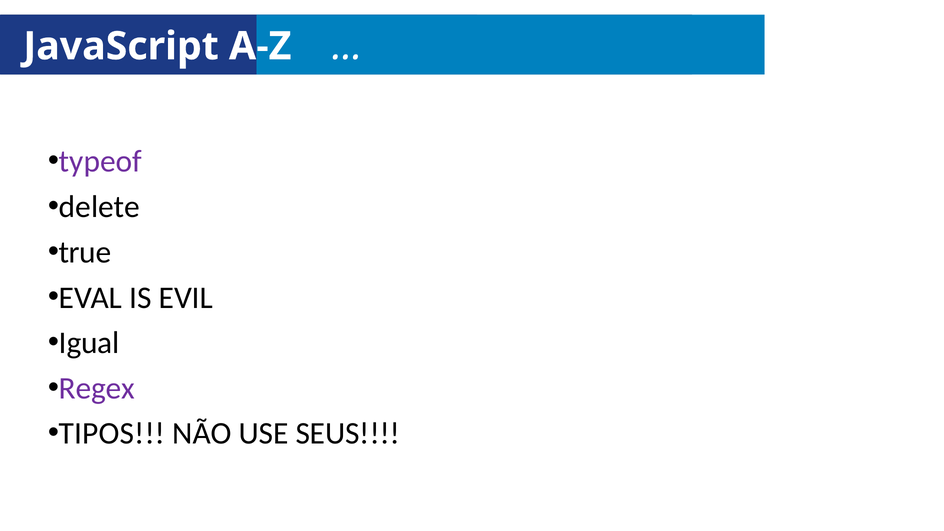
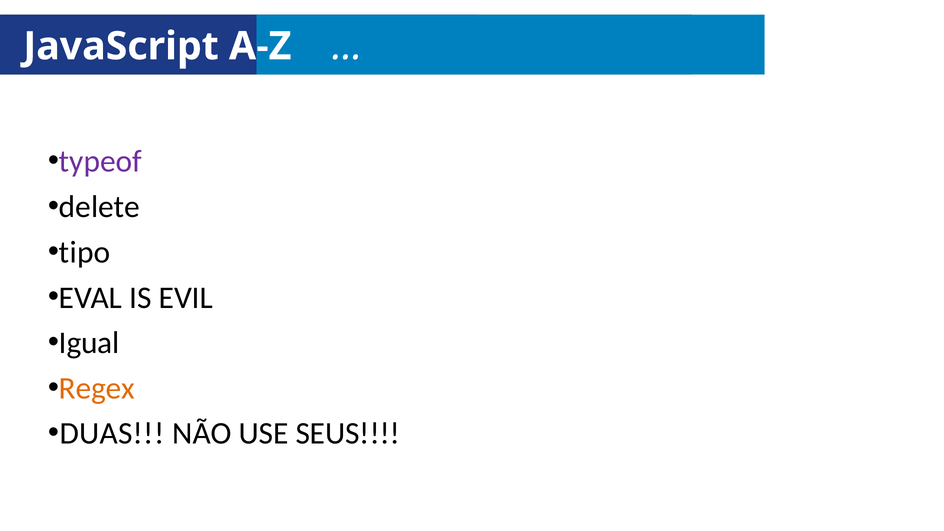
true: true -> tipo
Regex colour: purple -> orange
TIPOS: TIPOS -> DUAS
